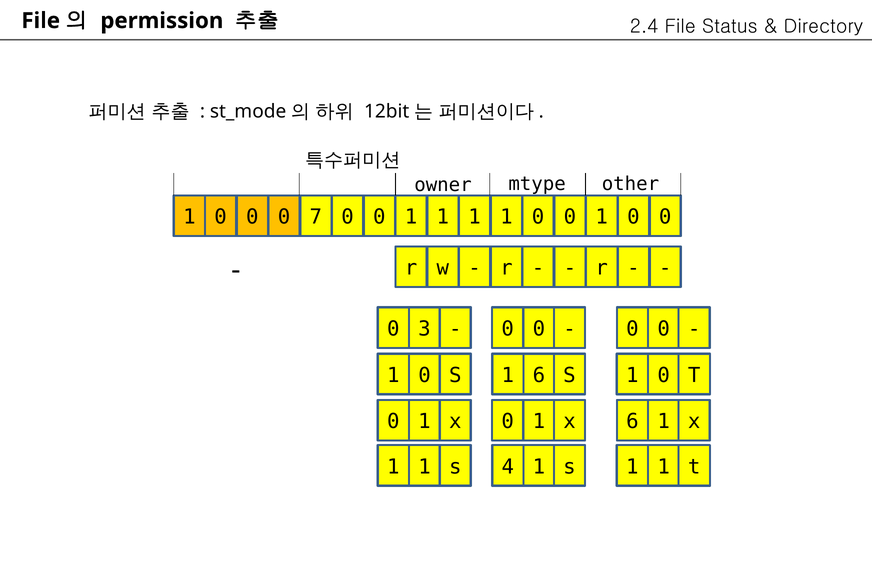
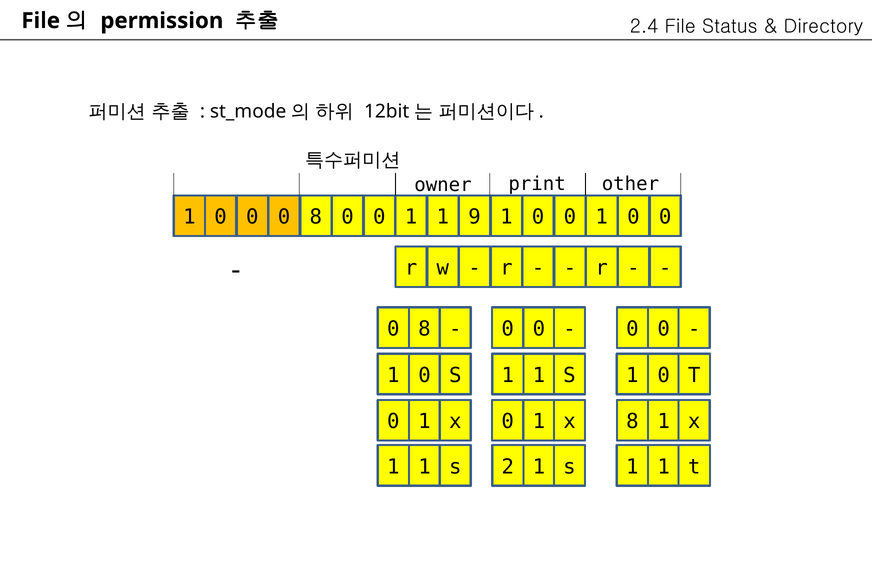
mtype: mtype -> print
0 0 7: 7 -> 8
0 1 1 1: 1 -> 9
3 at (424, 329): 3 -> 8
0 S 1 6: 6 -> 1
x 6: 6 -> 8
4: 4 -> 2
